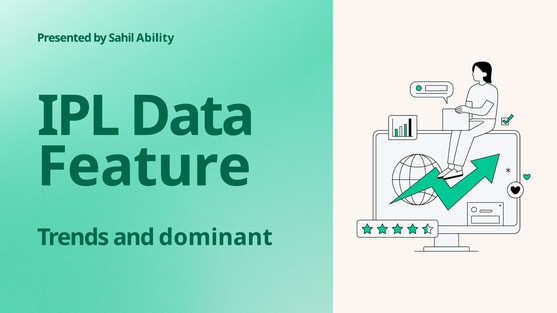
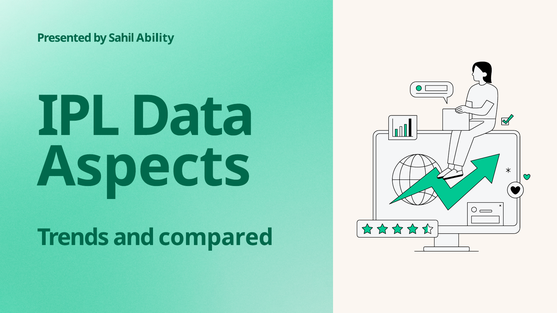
Feature: Feature -> Aspects
dominant: dominant -> compared
